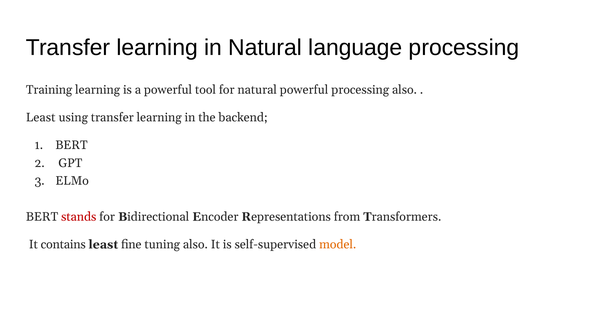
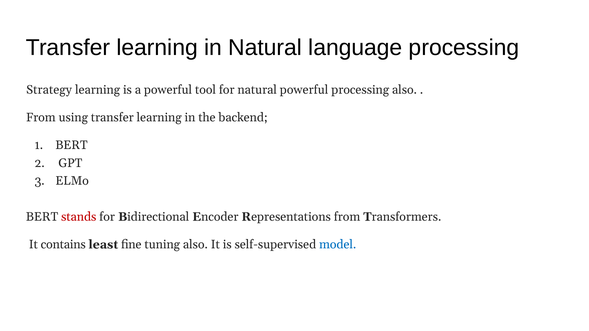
Training: Training -> Strategy
Least at (41, 118): Least -> From
model colour: orange -> blue
